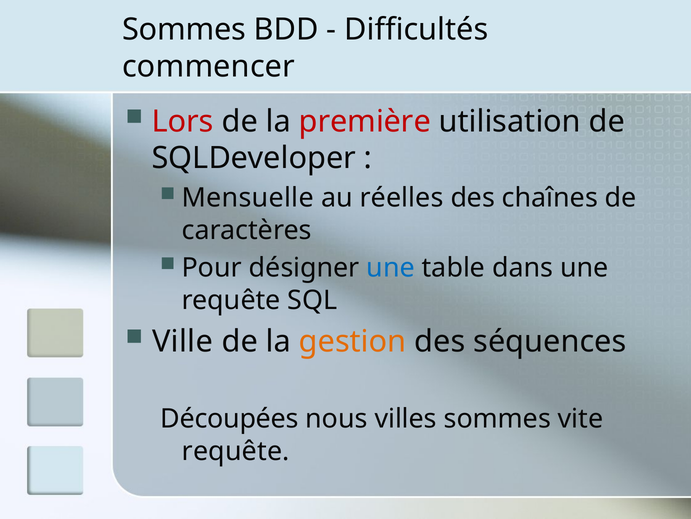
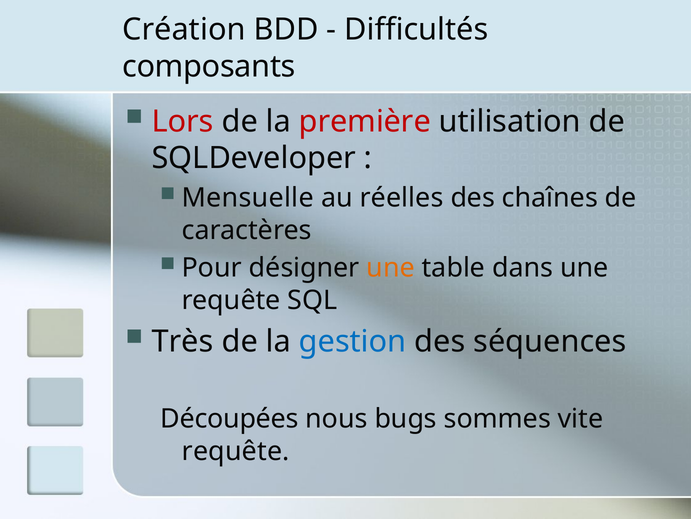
Sommes at (184, 30): Sommes -> Création
commencer: commencer -> composants
une at (391, 268) colour: blue -> orange
Ville: Ville -> Très
gestion colour: orange -> blue
villes: villes -> bugs
